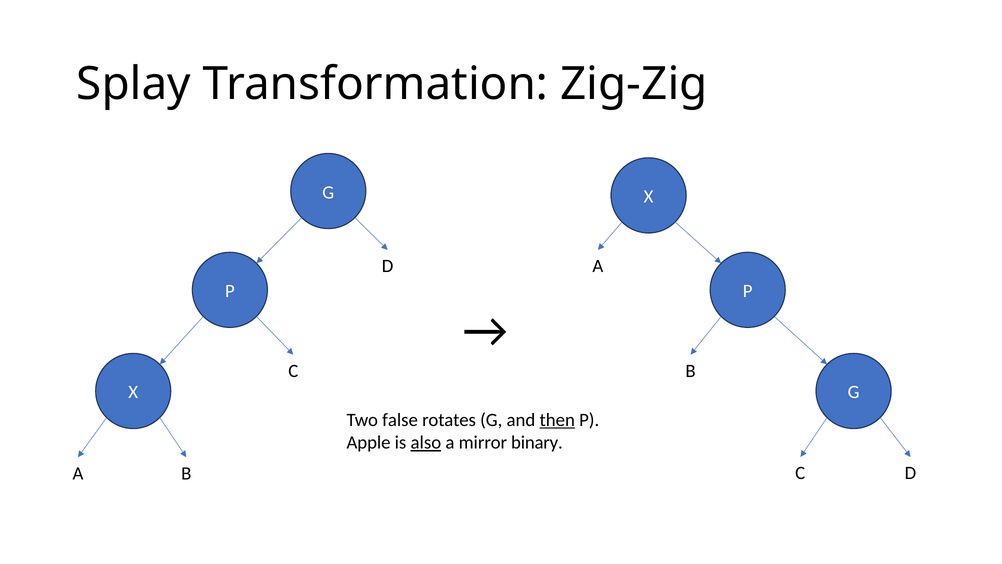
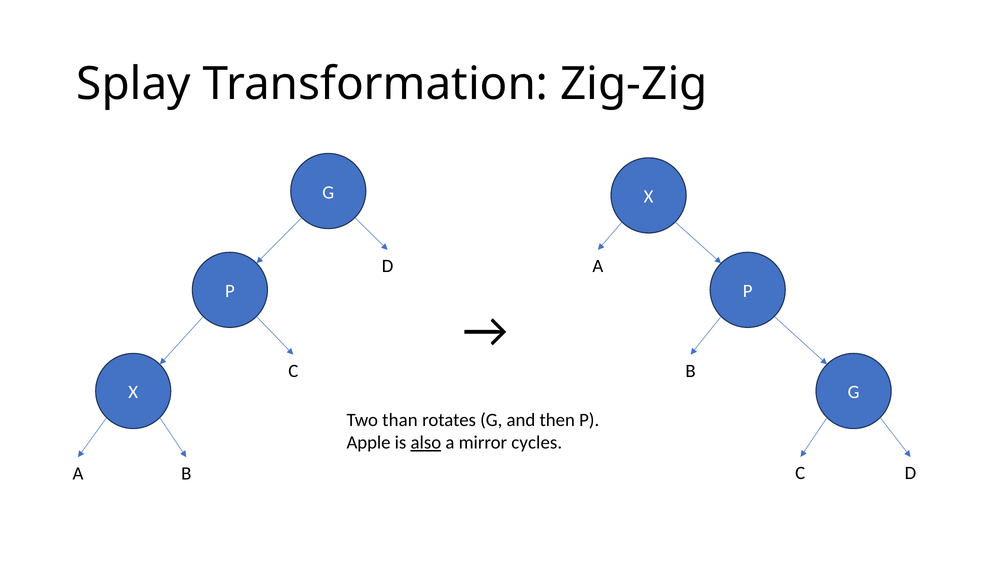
false: false -> than
then underline: present -> none
binary: binary -> cycles
